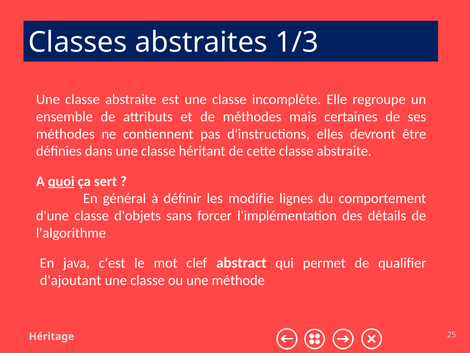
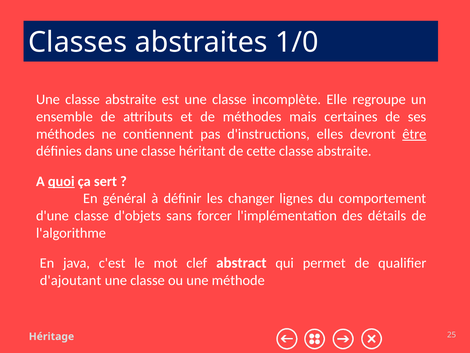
1/3: 1/3 -> 1/0
être underline: none -> present
modifie: modifie -> changer
